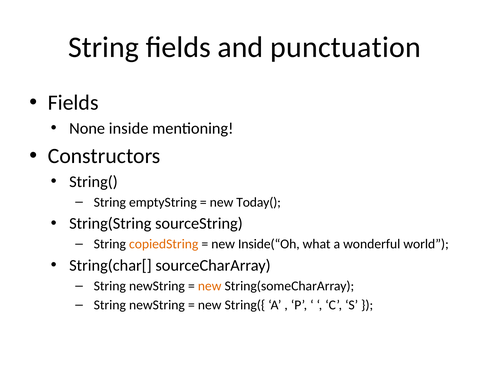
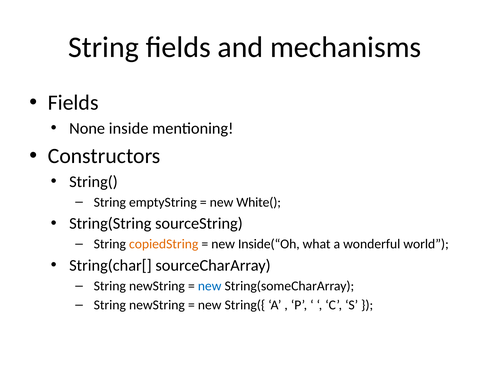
punctuation: punctuation -> mechanisms
Today(: Today( -> White(
new at (210, 286) colour: orange -> blue
